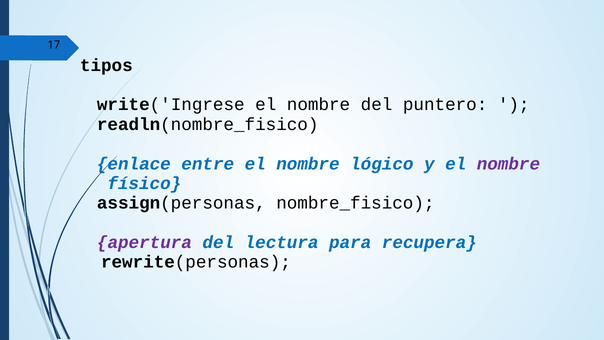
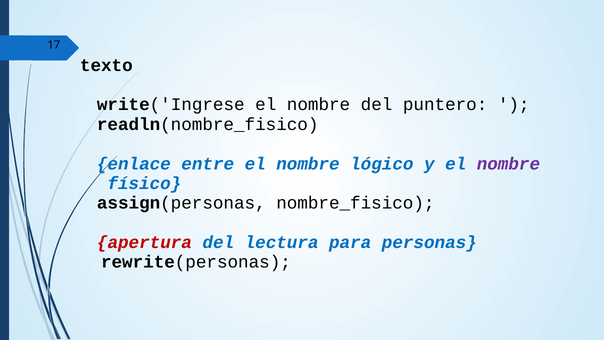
tipos: tipos -> texto
apertura colour: purple -> red
recupera: recupera -> personas
